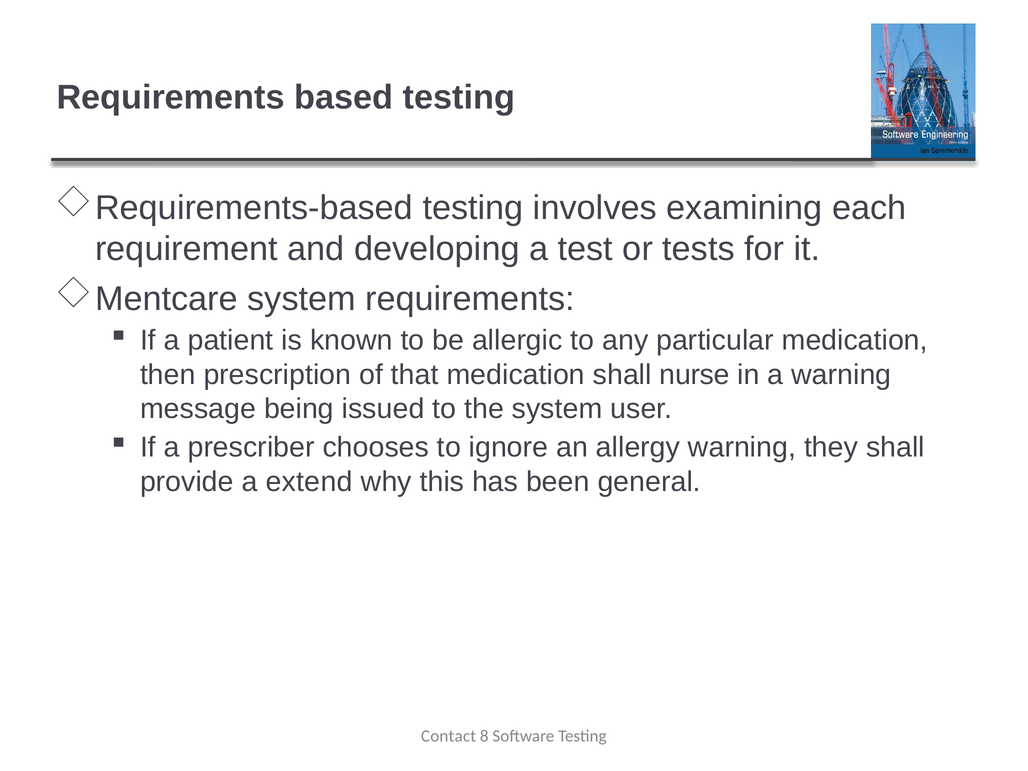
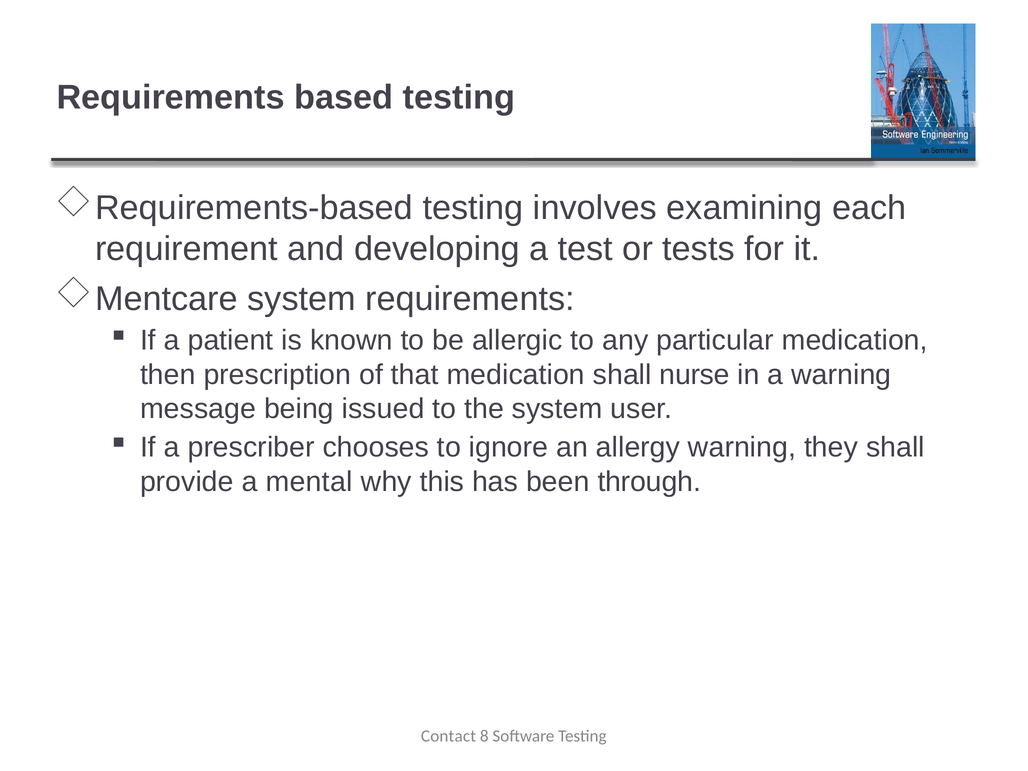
extend: extend -> mental
general: general -> through
